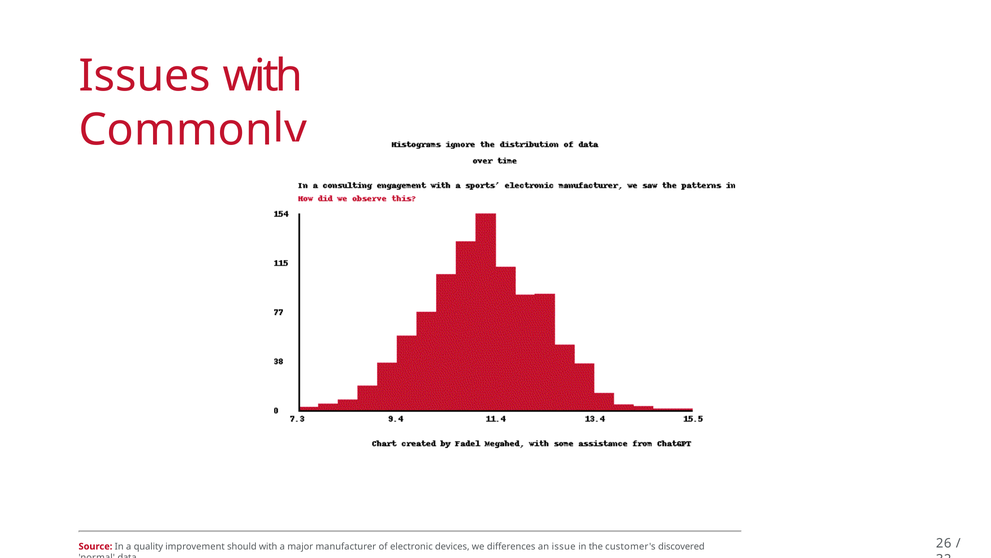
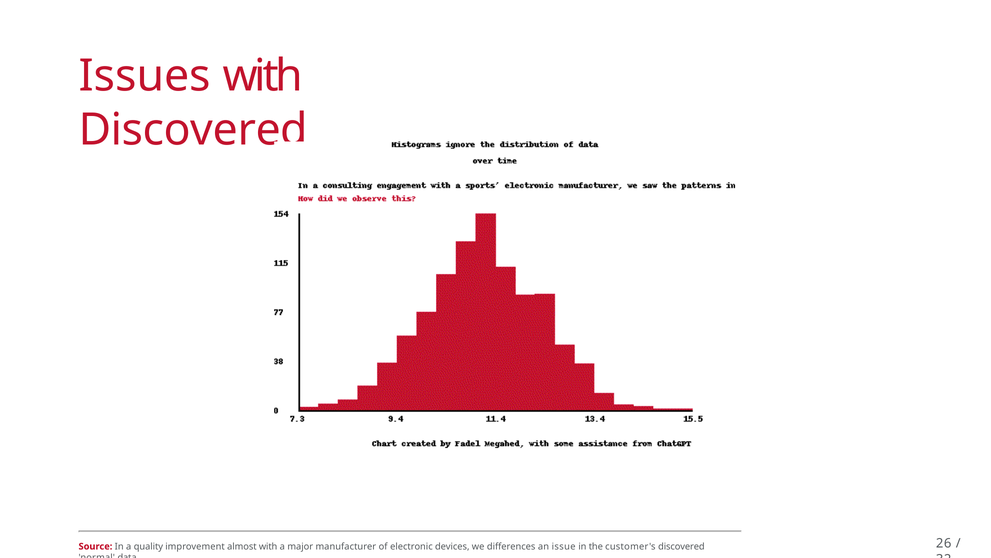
Commonly at (193, 130): Commonly -> Discovered
should: should -> almost
